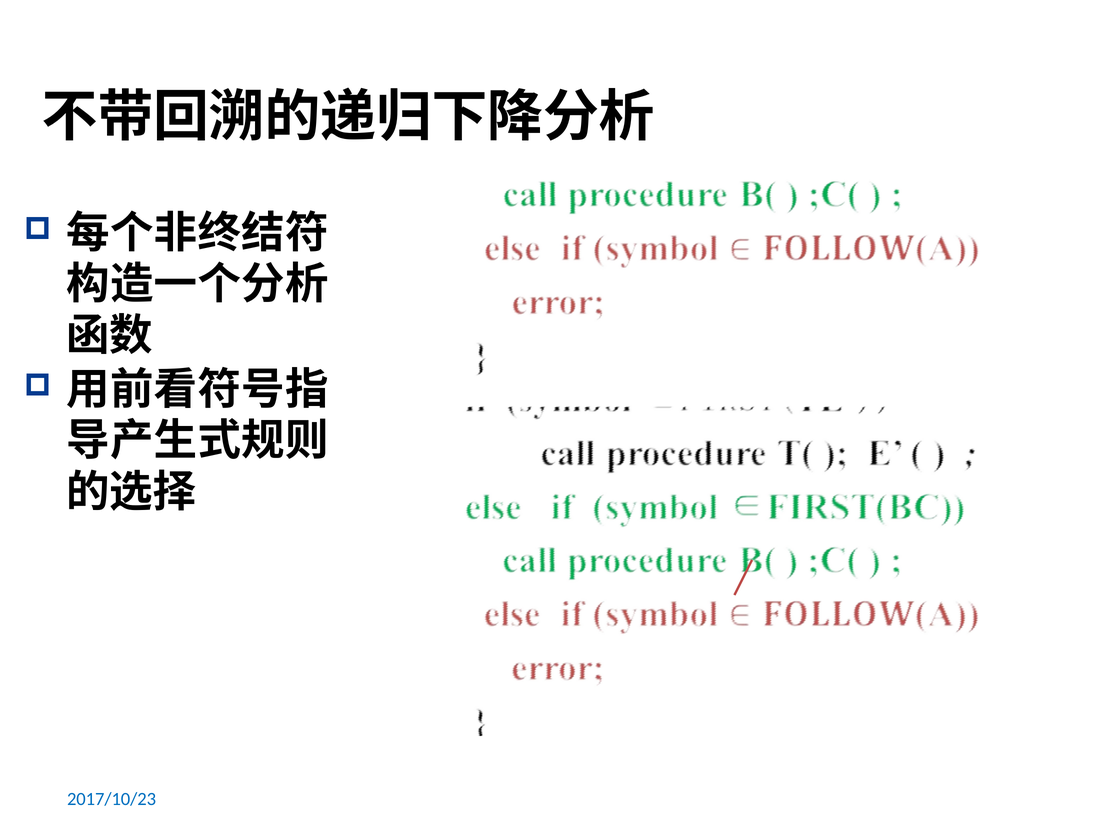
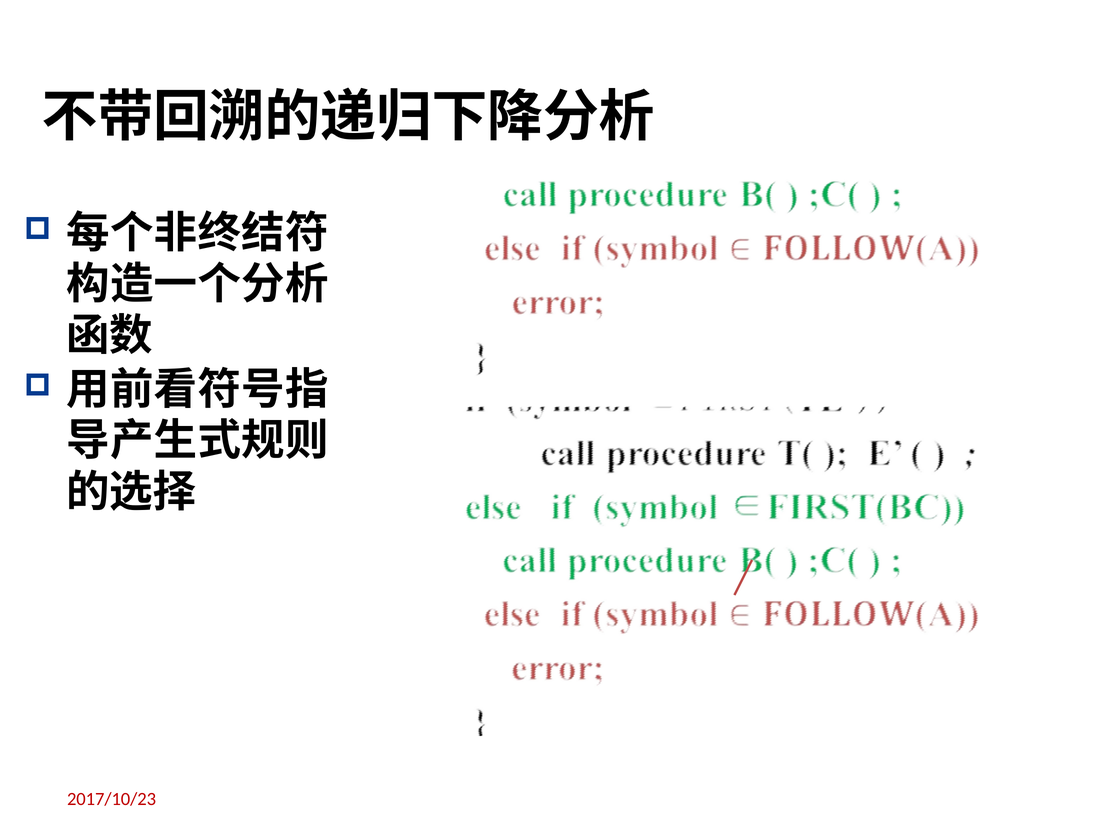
2017/10/23 colour: blue -> red
